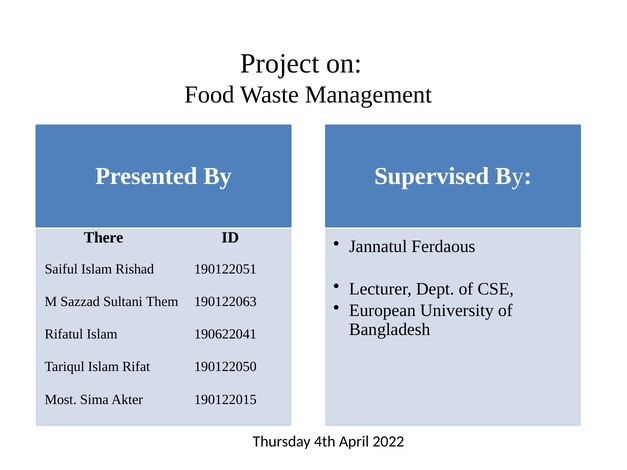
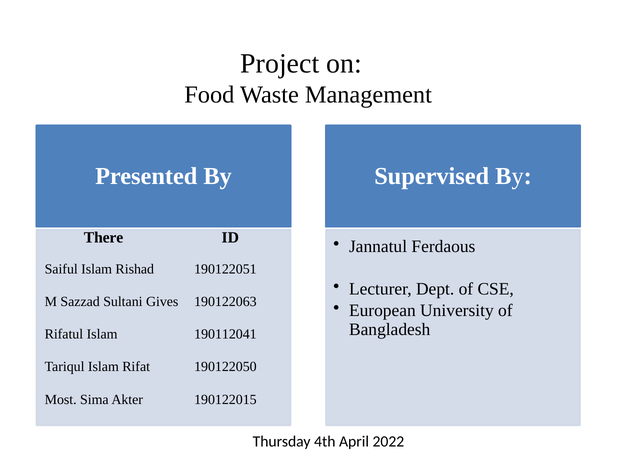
Them: Them -> Gives
190622041: 190622041 -> 190112041
